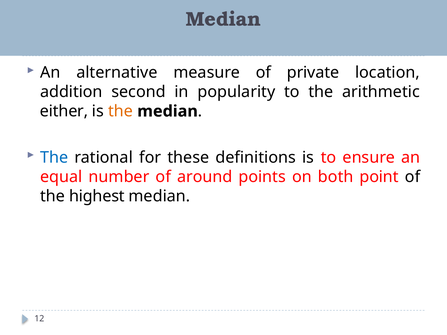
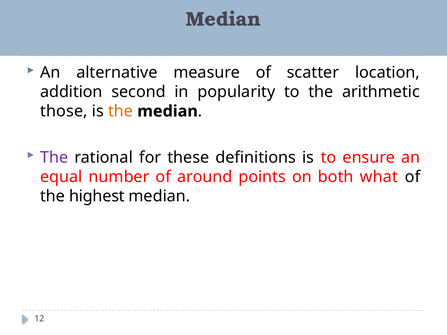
private: private -> scatter
either: either -> those
The at (54, 158) colour: blue -> purple
point: point -> what
